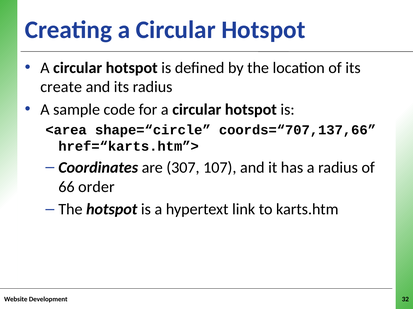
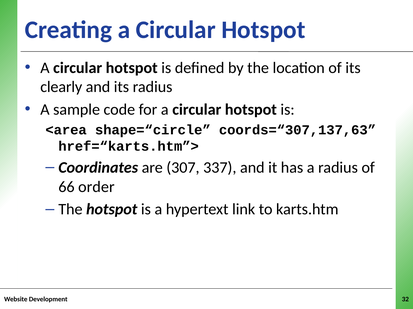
create: create -> clearly
coords=“707,137,66: coords=“707,137,66 -> coords=“307,137,63
107: 107 -> 337
